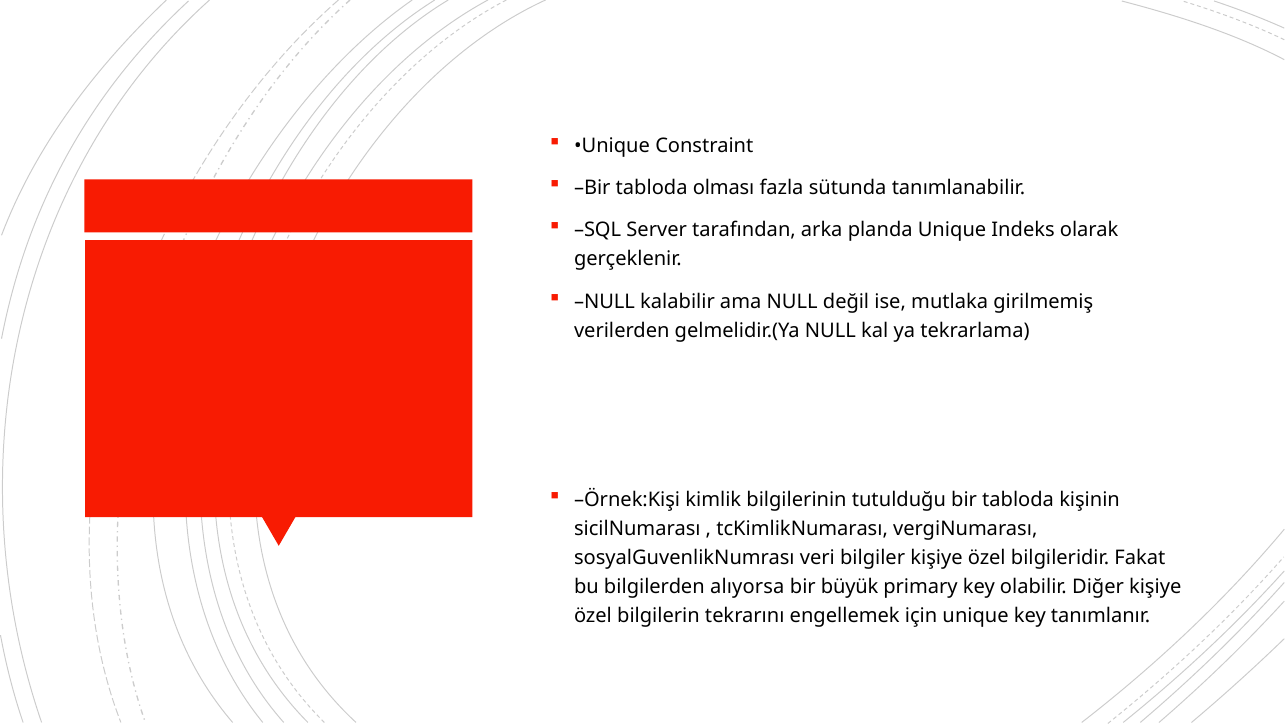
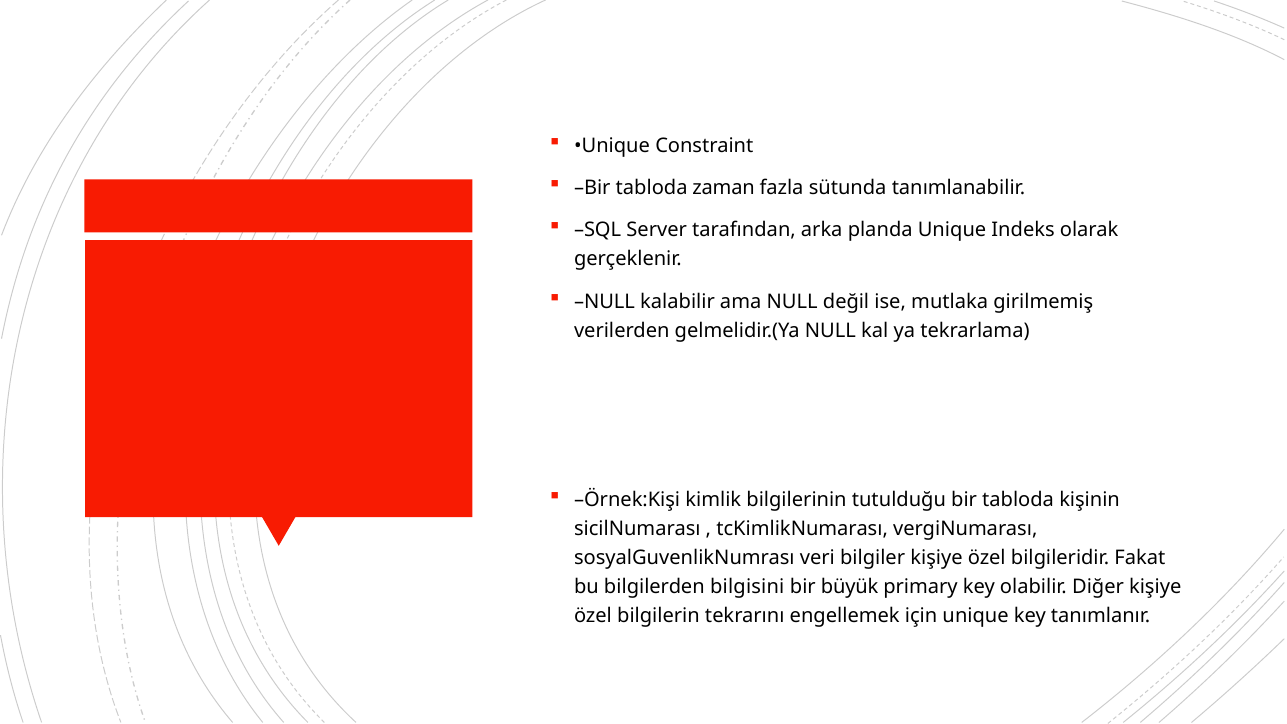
olması: olması -> zaman
alıyorsa: alıyorsa -> bilgisini
